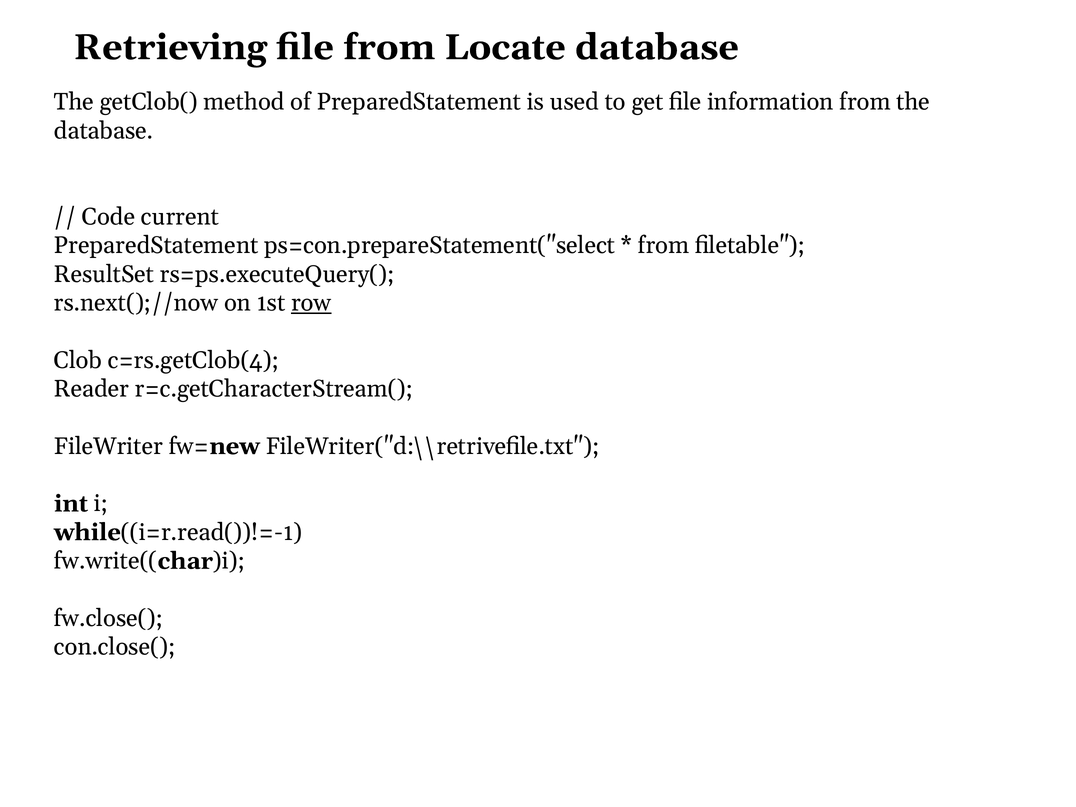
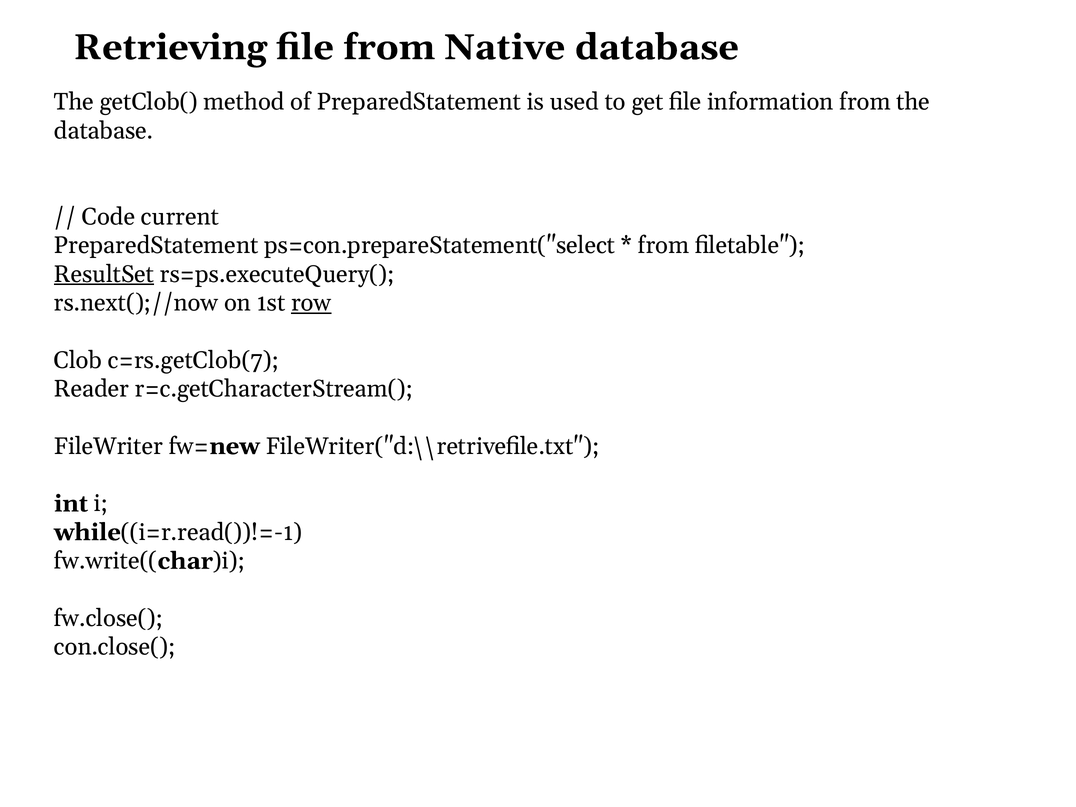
Locate: Locate -> Native
ResultSet underline: none -> present
c=rs.getClob(4: c=rs.getClob(4 -> c=rs.getClob(7
